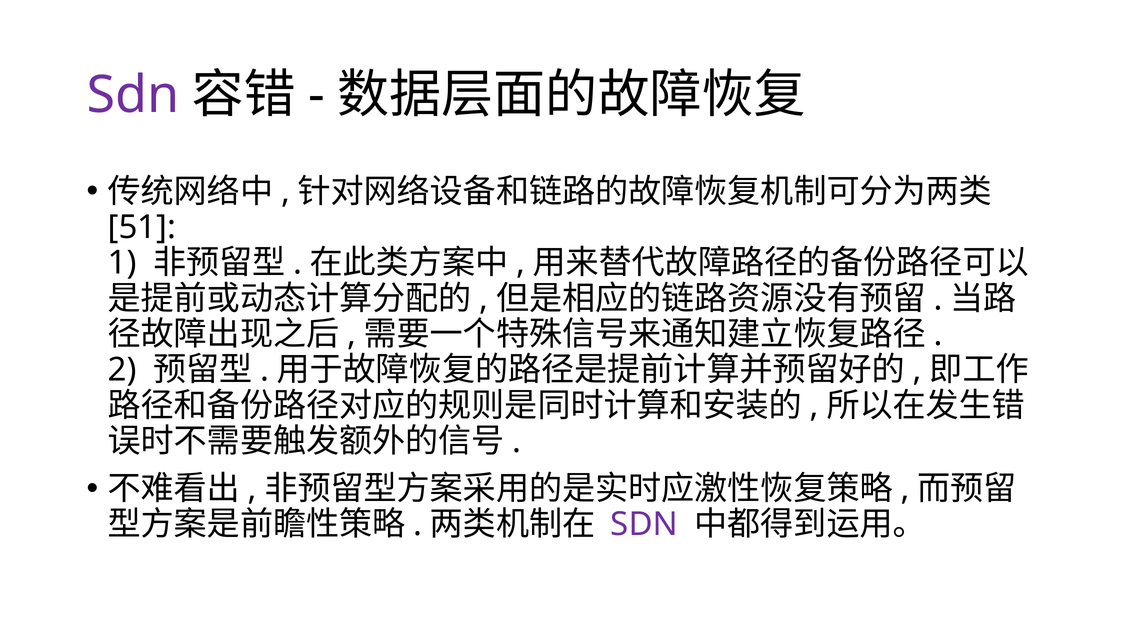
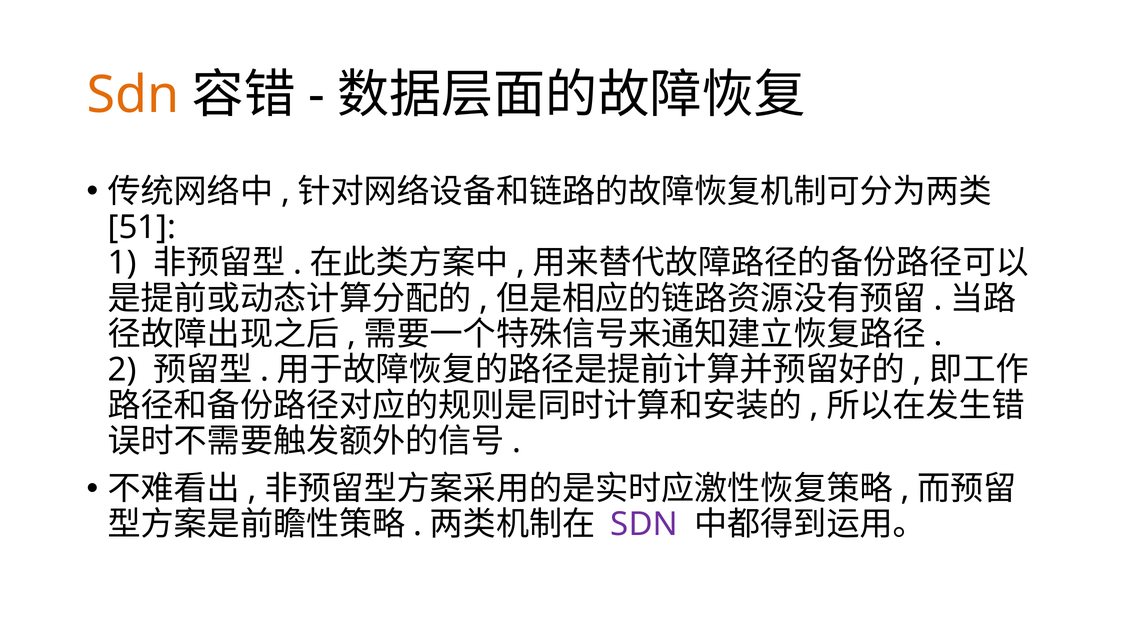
Sdn at (133, 95) colour: purple -> orange
